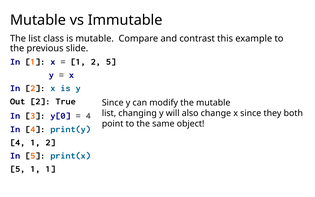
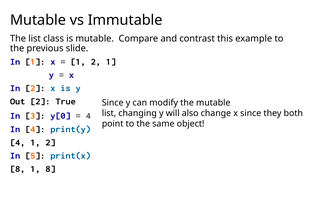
2 5: 5 -> 1
5 at (18, 169): 5 -> 8
1 1: 1 -> 8
